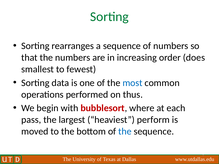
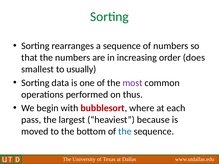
fewest: fewest -> usually
most colour: blue -> purple
perform: perform -> because
